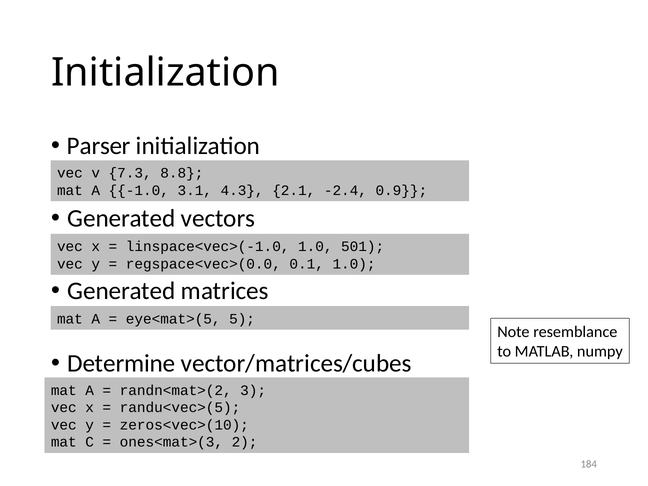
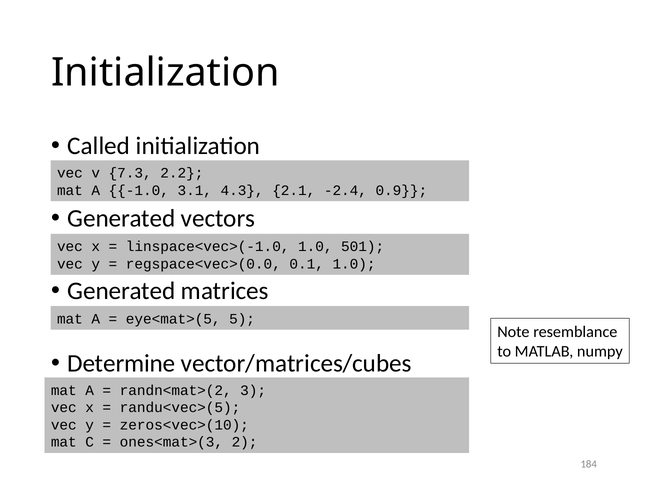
Parser: Parser -> Called
8.8: 8.8 -> 2.2
